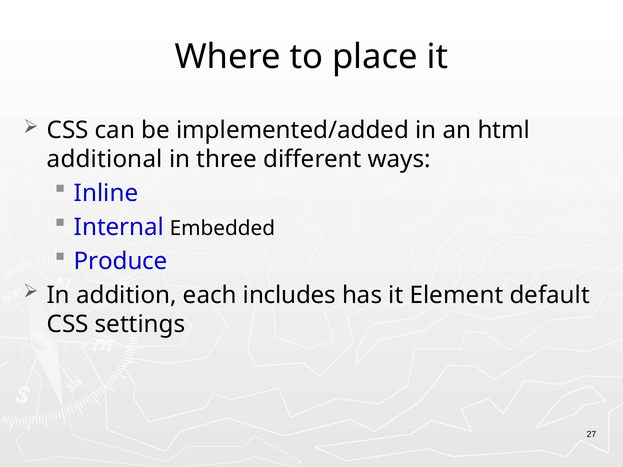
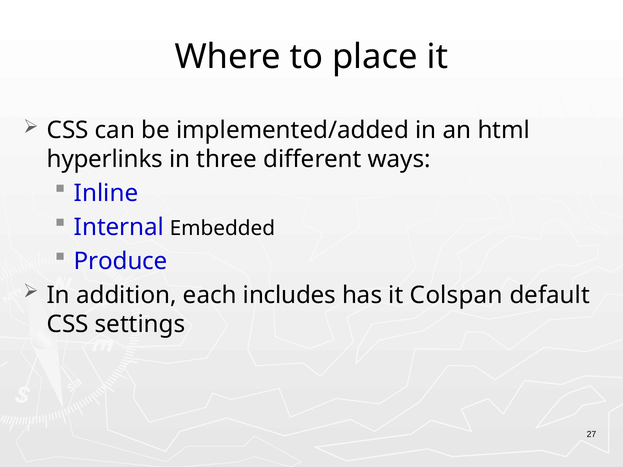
additional: additional -> hyperlinks
Element: Element -> Colspan
